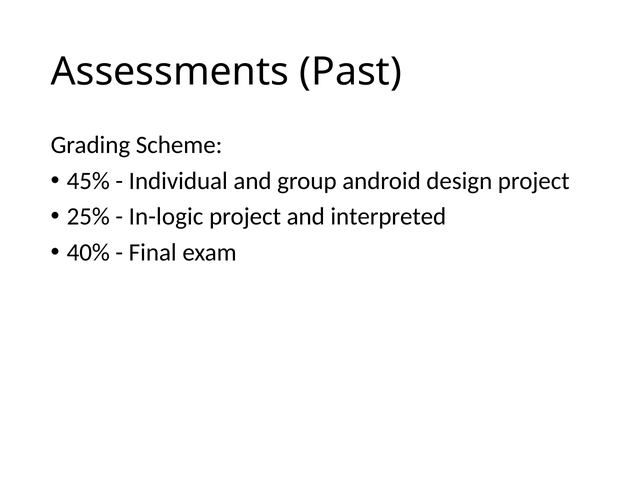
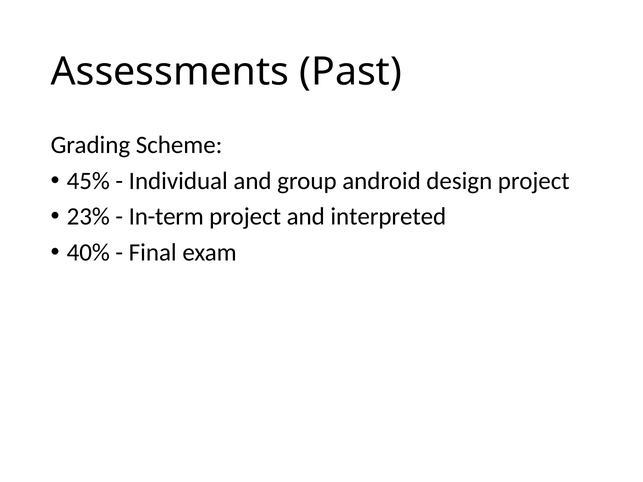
25%: 25% -> 23%
In-logic: In-logic -> In-term
